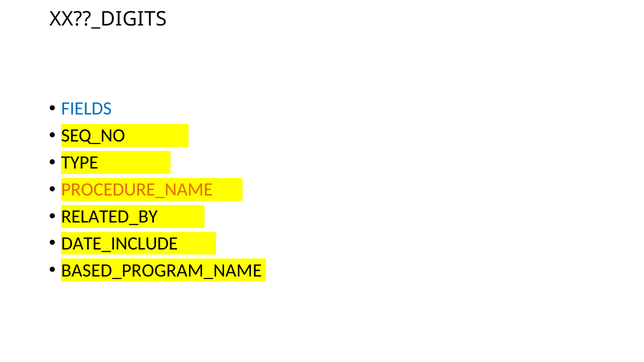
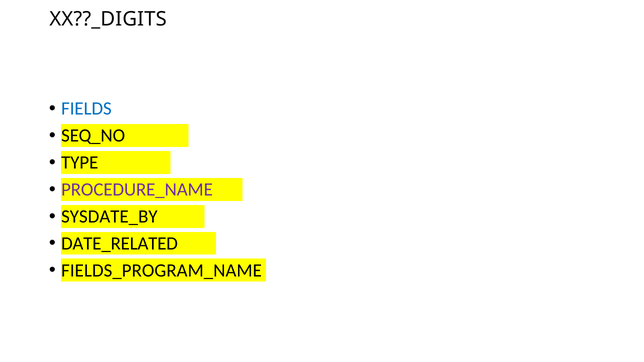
PROCEDURE_NAME colour: orange -> purple
RELATED_BY: RELATED_BY -> SYSDATE_BY
DATE_INCLUDE: DATE_INCLUDE -> DATE_RELATED
BASED_PROGRAM_NAME: BASED_PROGRAM_NAME -> FIELDS_PROGRAM_NAME
